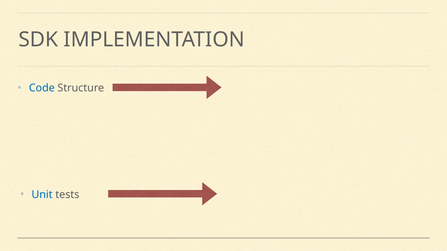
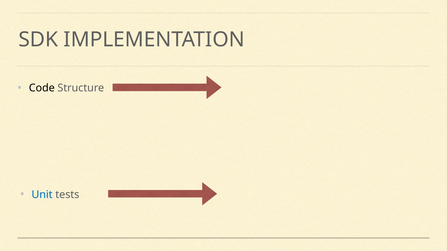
Code colour: blue -> black
